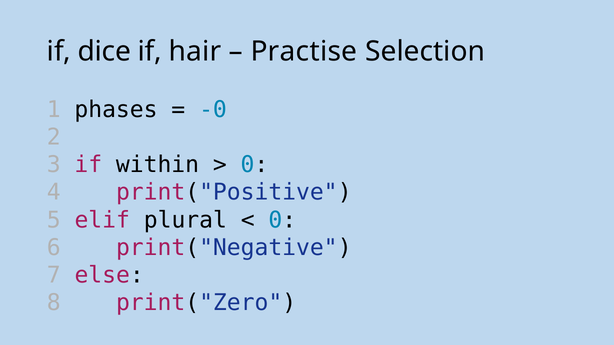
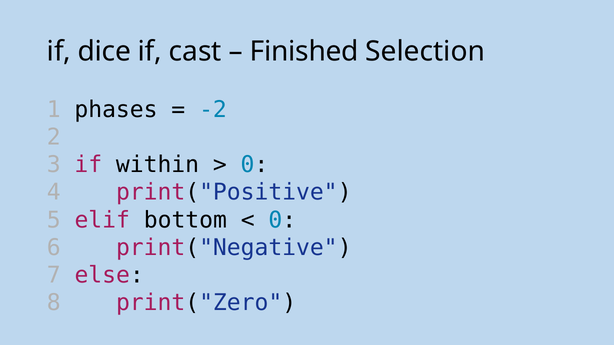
hair: hair -> cast
Practise: Practise -> Finished
-0: -0 -> -2
plural: plural -> bottom
